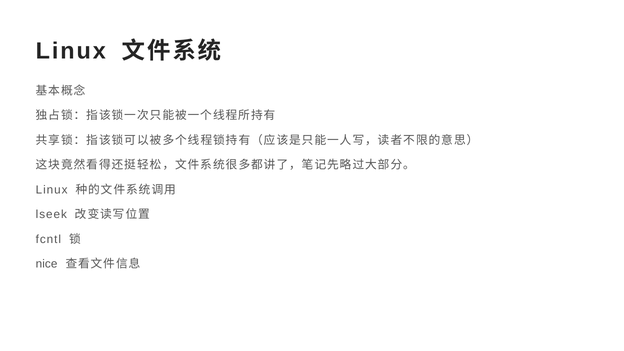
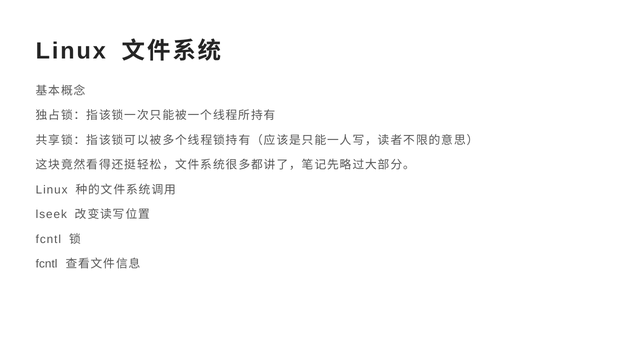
nice at (47, 264): nice -> fcntl
